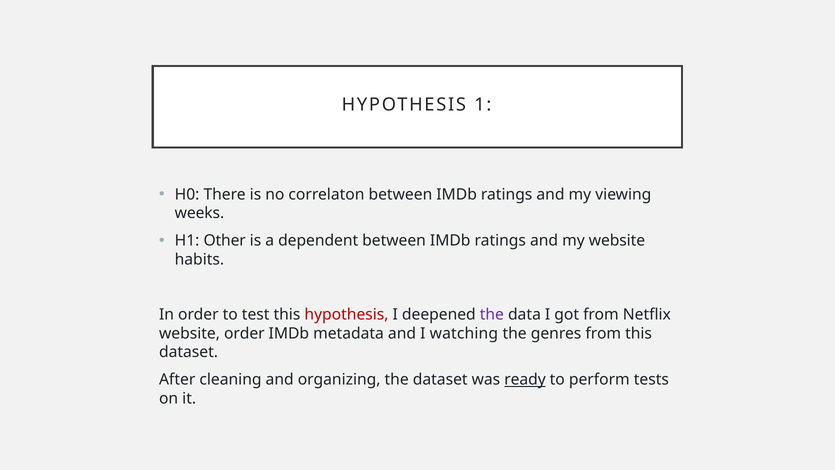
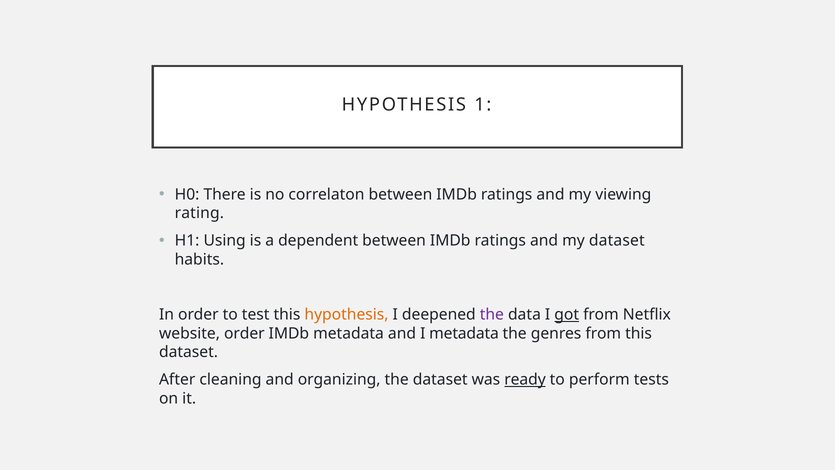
weeks: weeks -> rating
Other: Other -> Using
my website: website -> dataset
hypothesis at (346, 314) colour: red -> orange
got underline: none -> present
I watching: watching -> metadata
